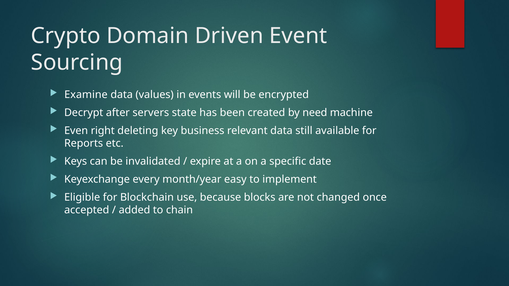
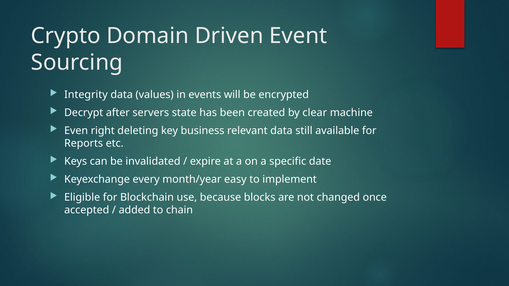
Examine: Examine -> Integrity
need: need -> clear
